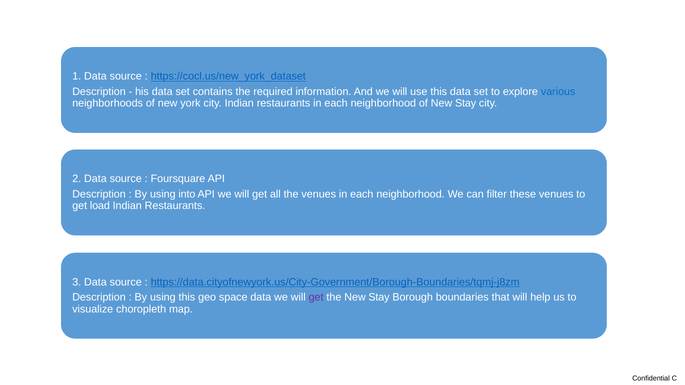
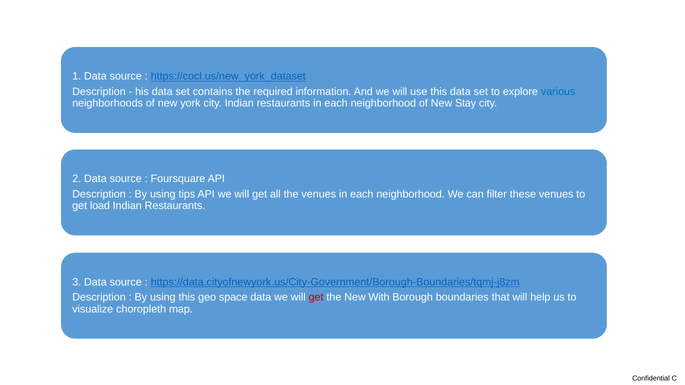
into: into -> tips
get at (316, 298) colour: purple -> red
the New Stay: Stay -> With
